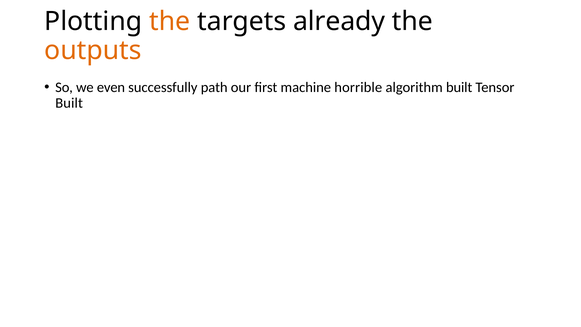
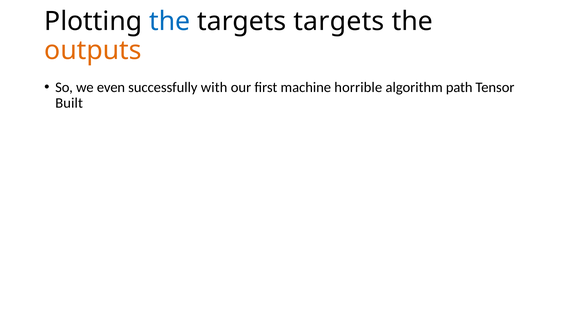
the at (170, 21) colour: orange -> blue
targets already: already -> targets
path: path -> with
algorithm built: built -> path
